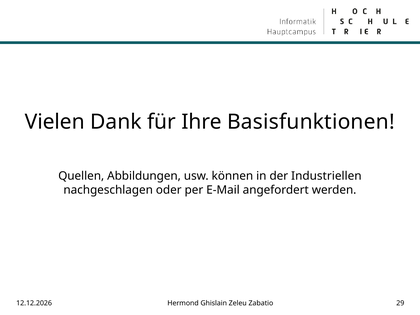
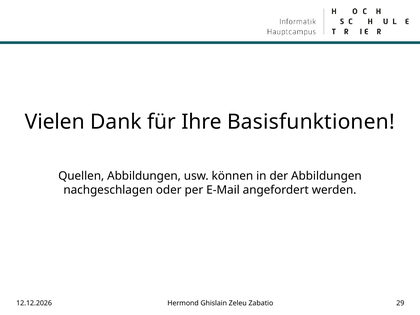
der Industriellen: Industriellen -> Abbildungen
